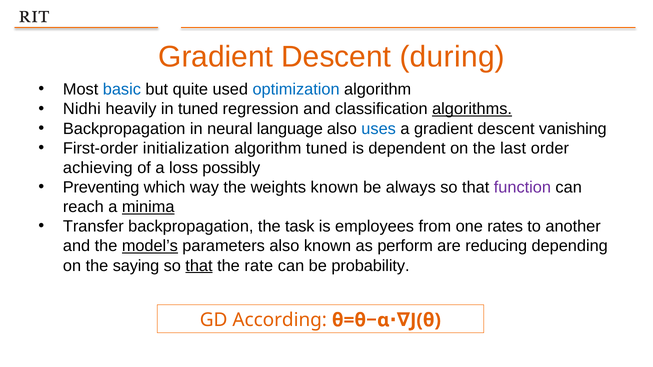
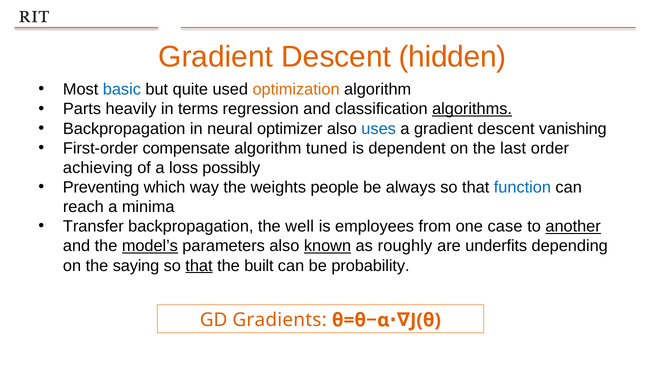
during: during -> hidden
optimization colour: blue -> orange
Nidhi: Nidhi -> Parts
in tuned: tuned -> terms
language: language -> optimizer
initialization: initialization -> compensate
weights known: known -> people
function colour: purple -> blue
minima underline: present -> none
task: task -> well
rates: rates -> case
another underline: none -> present
known at (327, 246) underline: none -> present
perform: perform -> roughly
reducing: reducing -> underfits
rate: rate -> built
According: According -> Gradients
